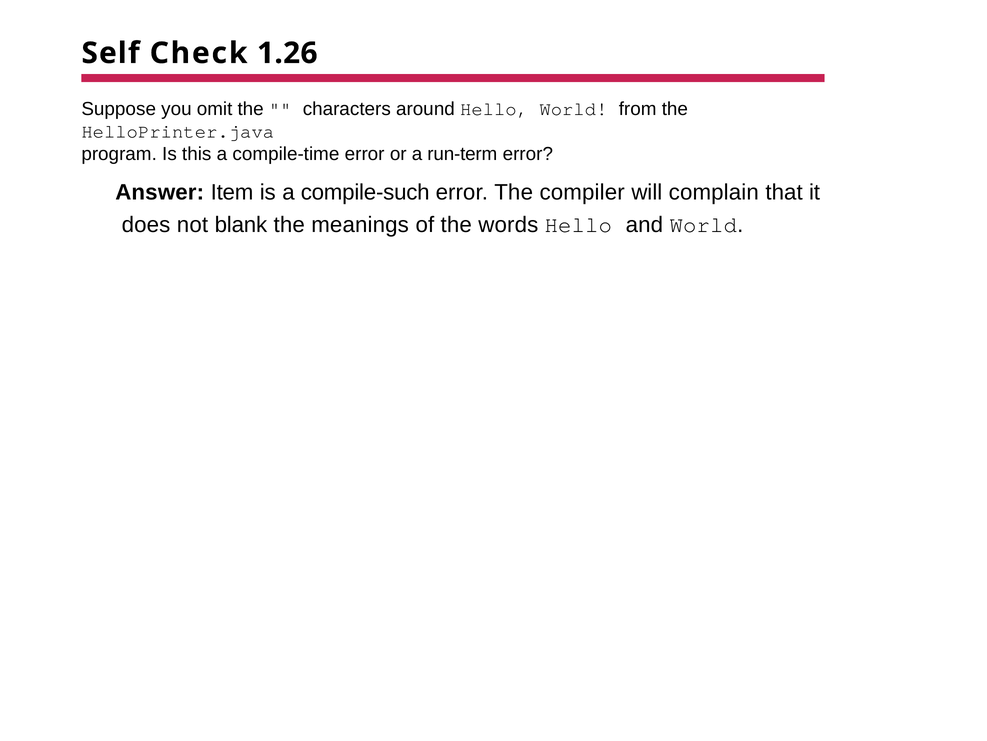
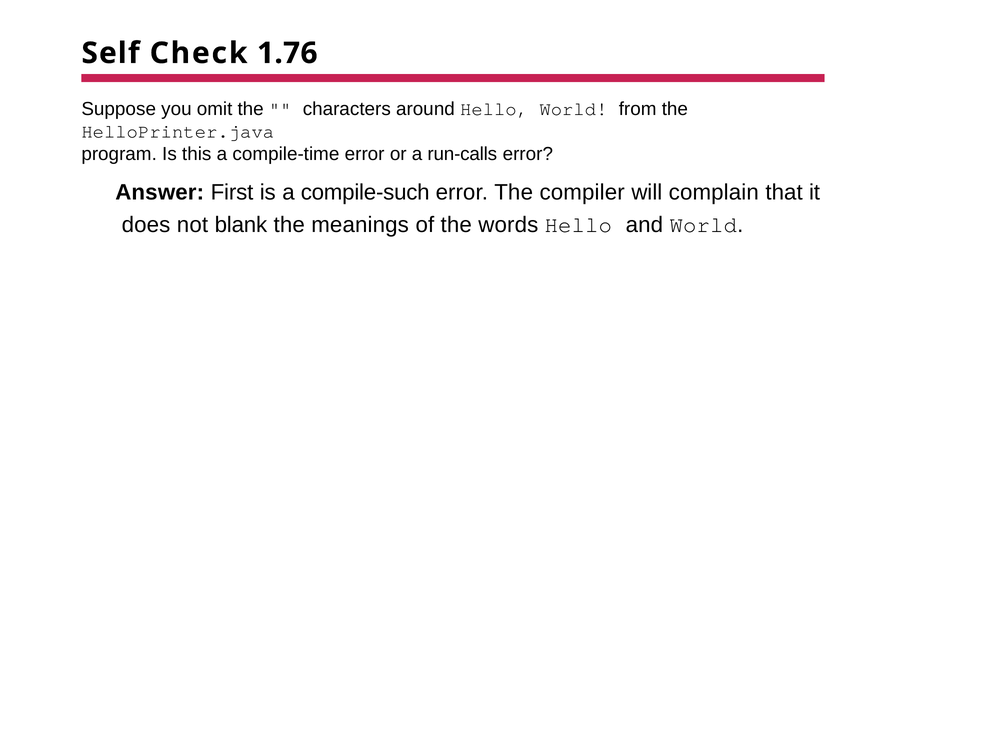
1.26: 1.26 -> 1.76
run-term: run-term -> run-calls
Item: Item -> First
